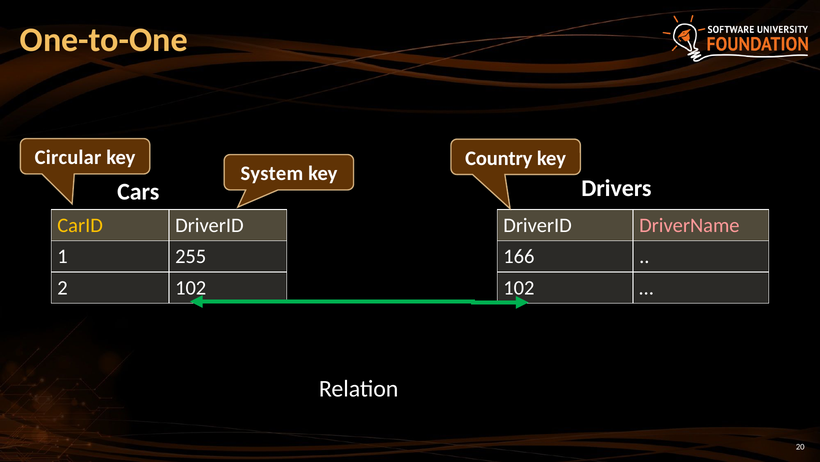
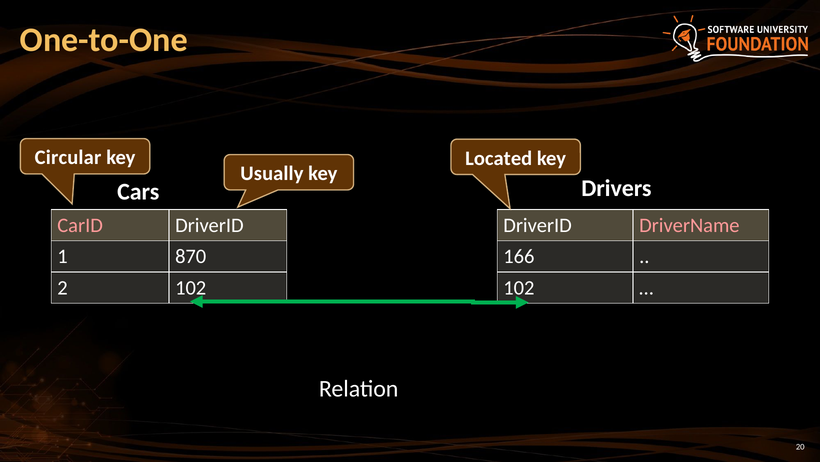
Country: Country -> Located
System: System -> Usually
CarID colour: yellow -> pink
255: 255 -> 870
